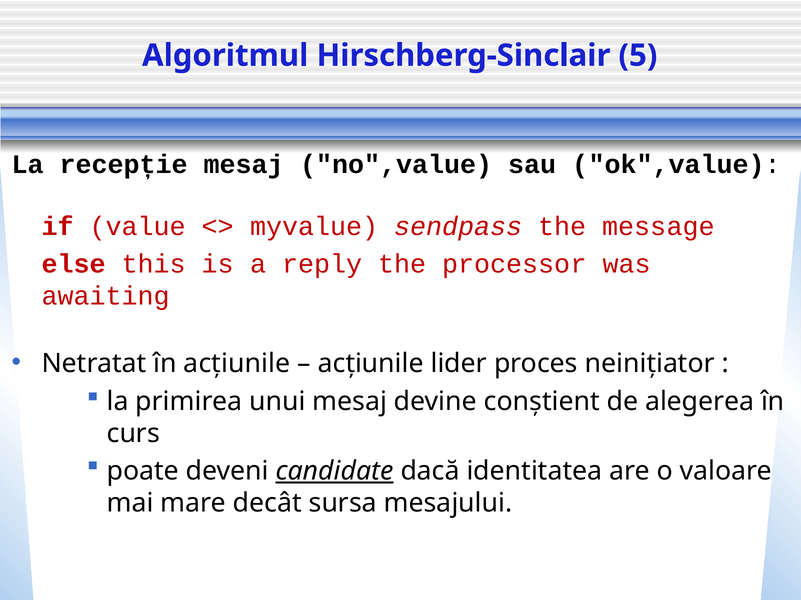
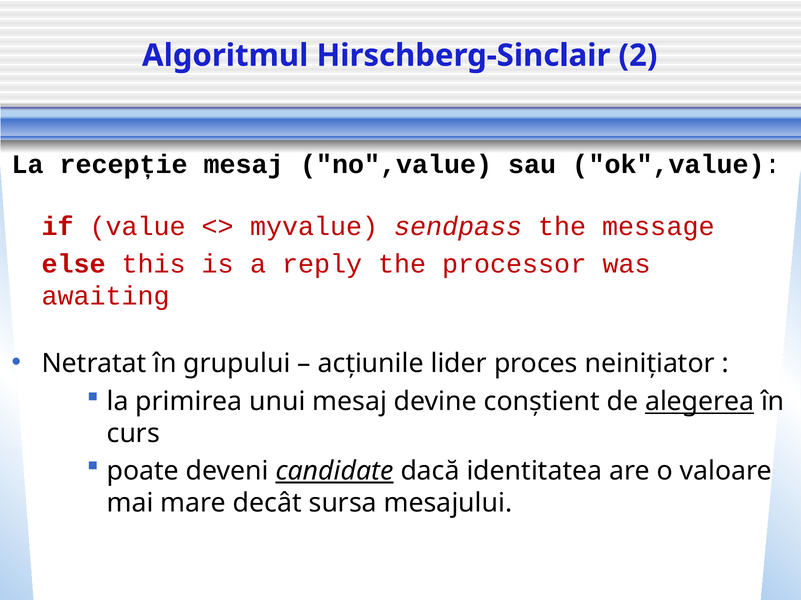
5: 5 -> 2
în acțiunile: acțiunile -> grupului
alegerea underline: none -> present
